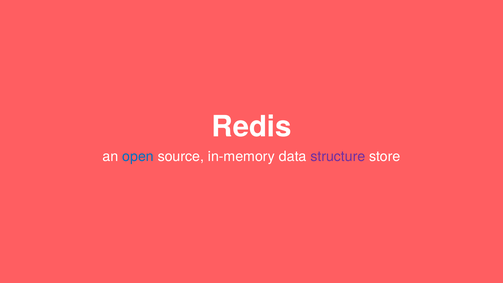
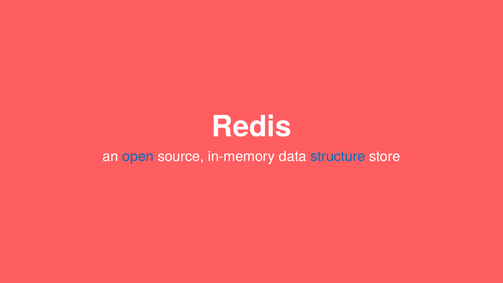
structure colour: purple -> blue
